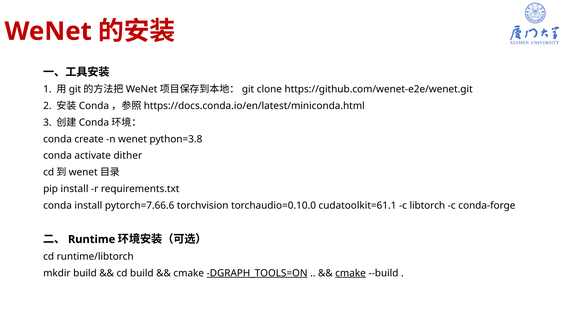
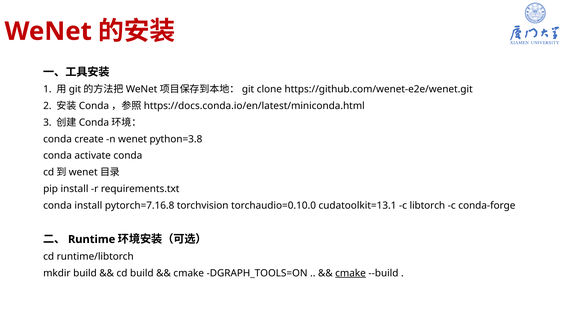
activate dither: dither -> conda
pytorch=7.66.6: pytorch=7.66.6 -> pytorch=7.16.8
cudatoolkit=61.1: cudatoolkit=61.1 -> cudatoolkit=13.1
DGRAPH_TOOLS=ON underline: present -> none
